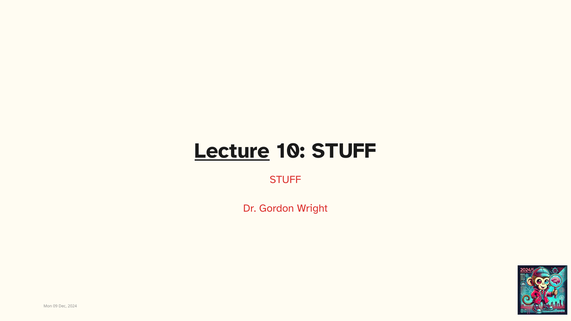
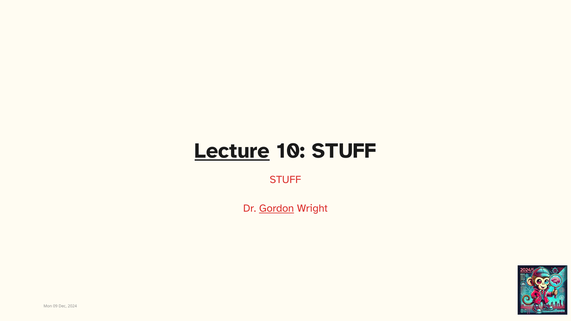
Gordon underline: none -> present
